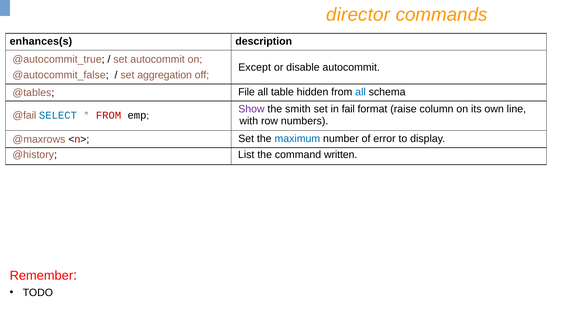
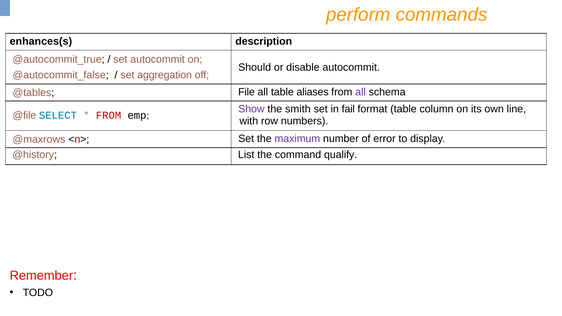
director: director -> perform
Except: Except -> Should
hidden: hidden -> aliases
all at (361, 92) colour: blue -> purple
format raise: raise -> table
@fail: @fail -> @file
maximum colour: blue -> purple
written: written -> qualify
